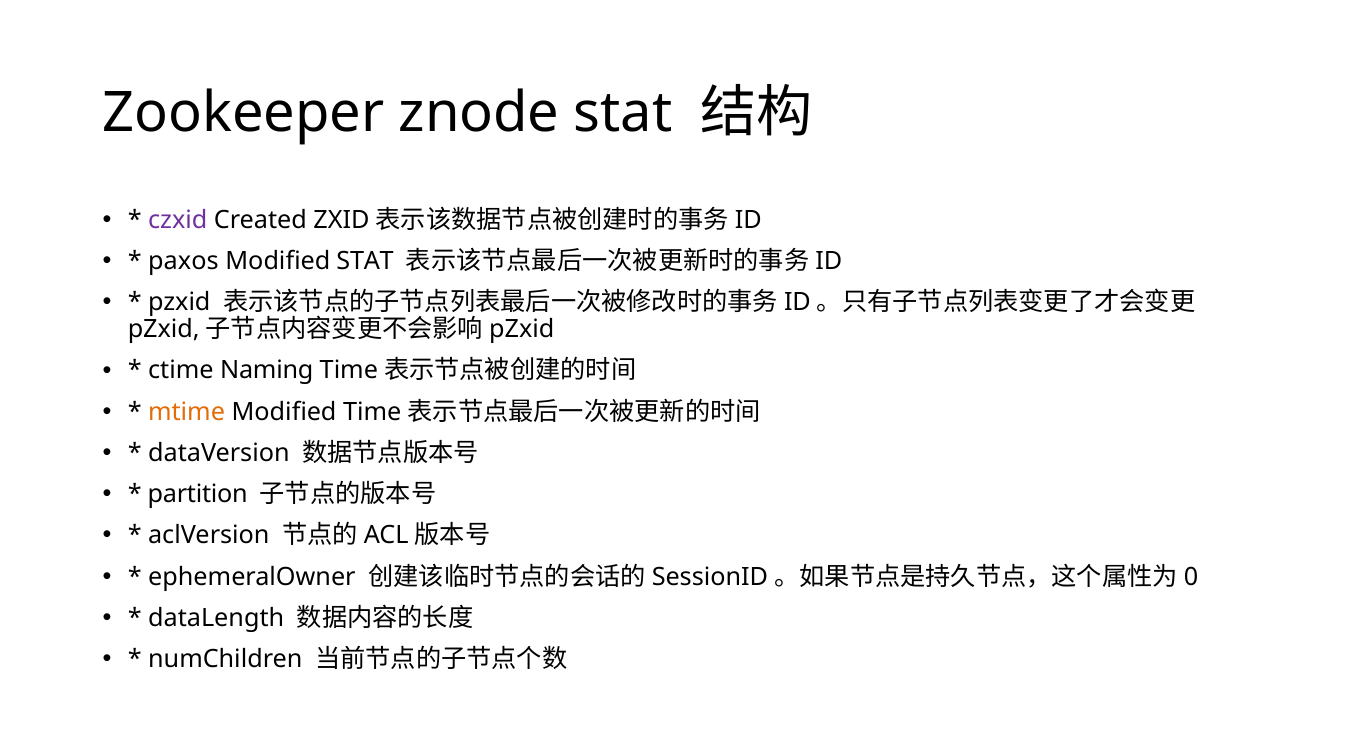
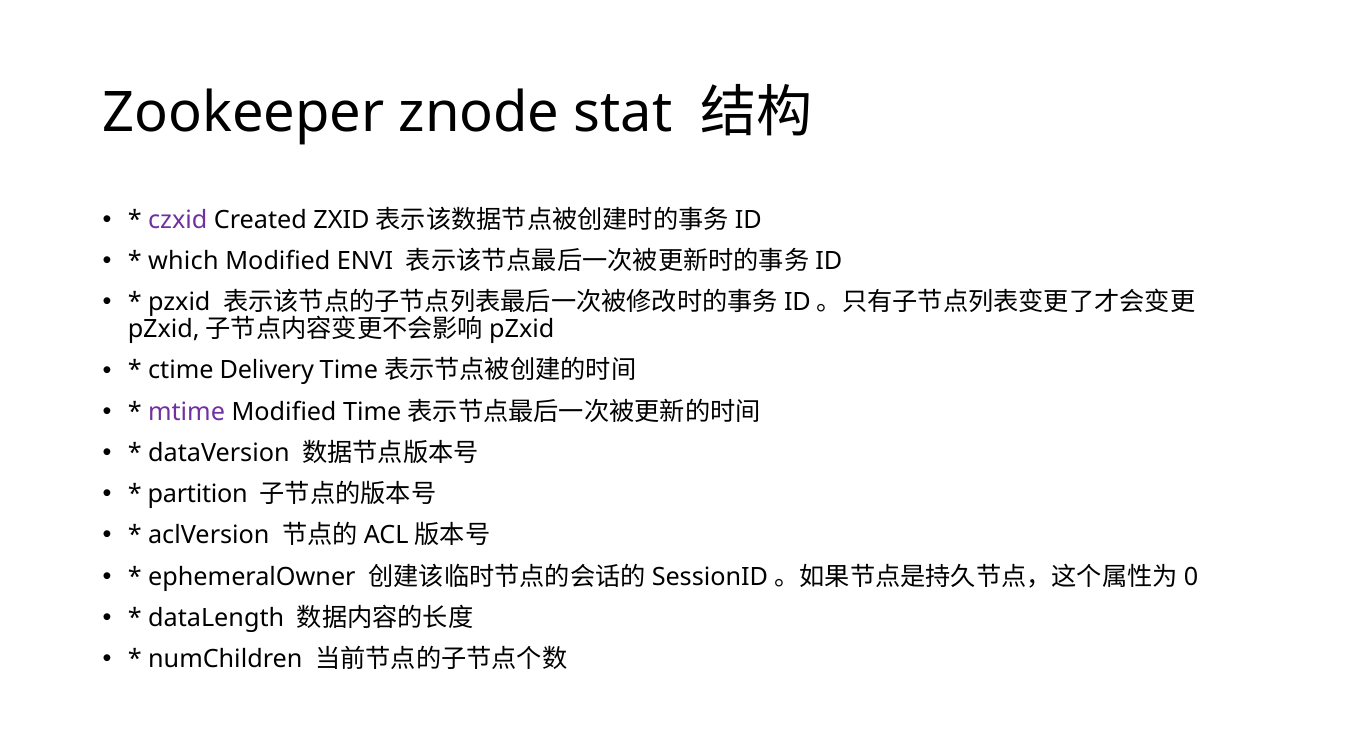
paxos: paxos -> which
Modified STAT: STAT -> ENVI
Naming: Naming -> Delivery
mtime colour: orange -> purple
